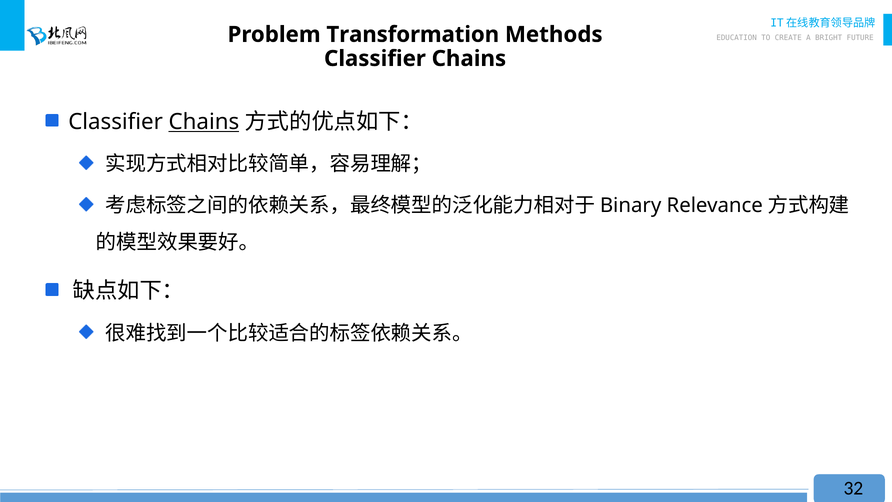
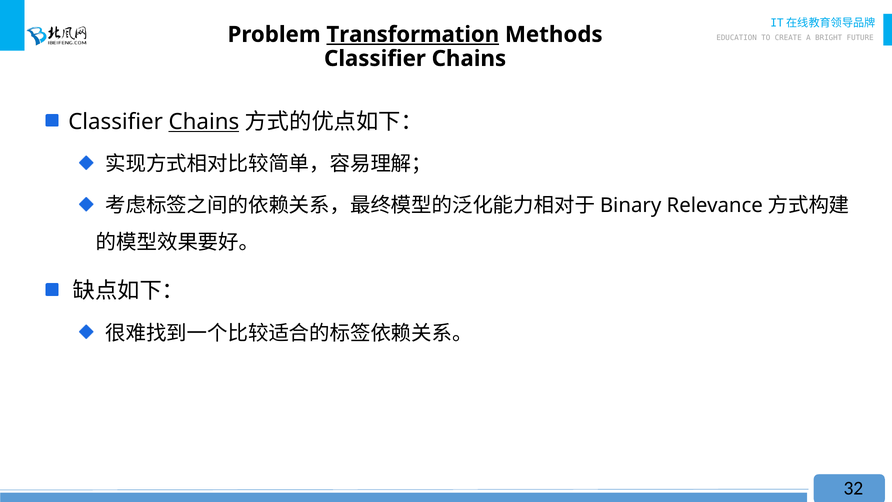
Transformation underline: none -> present
